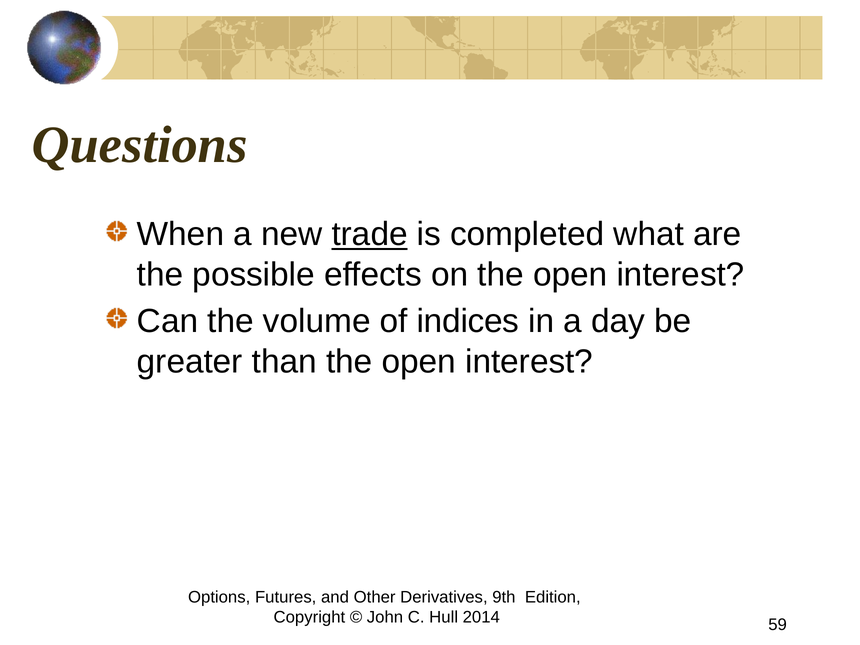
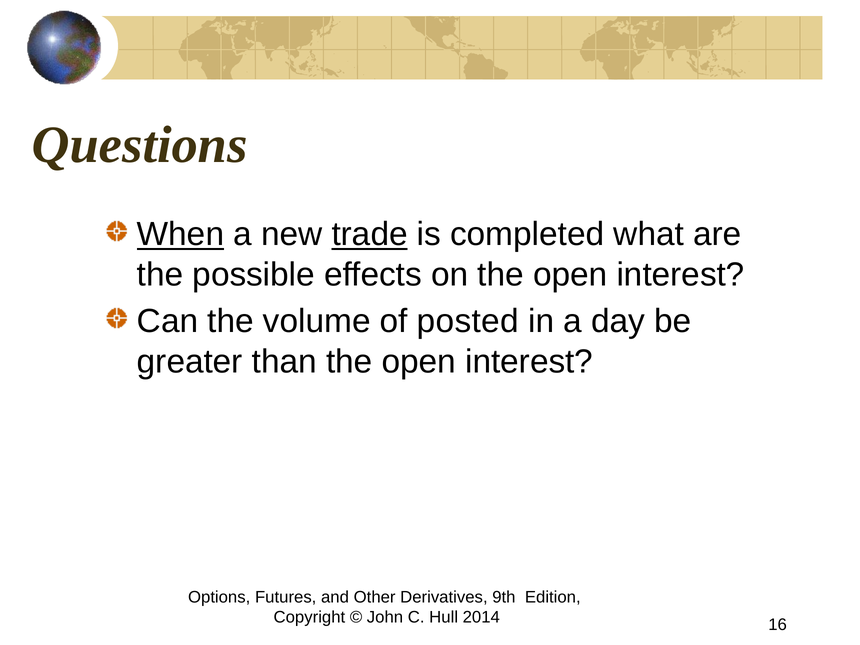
When underline: none -> present
indices: indices -> posted
59: 59 -> 16
